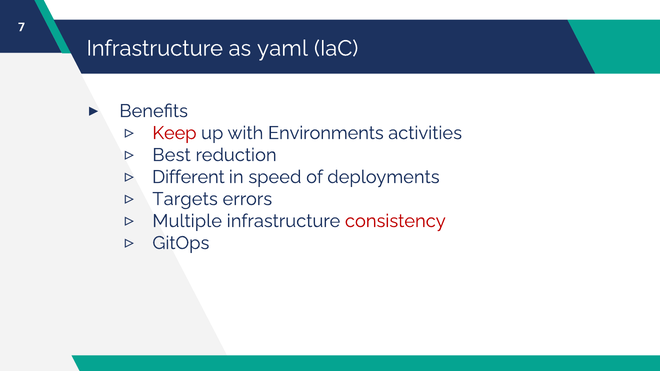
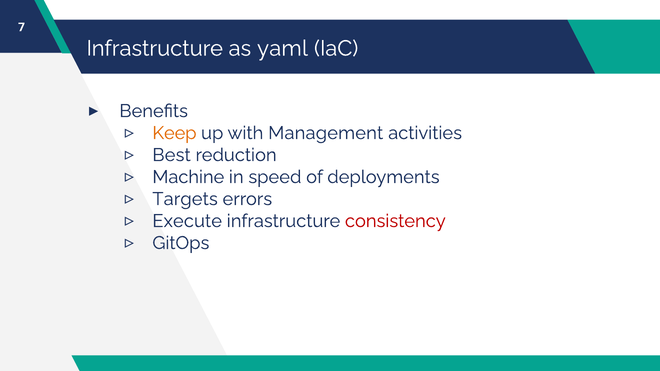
Keep colour: red -> orange
Environments: Environments -> Management
Different: Different -> Machine
Multiple: Multiple -> Execute
